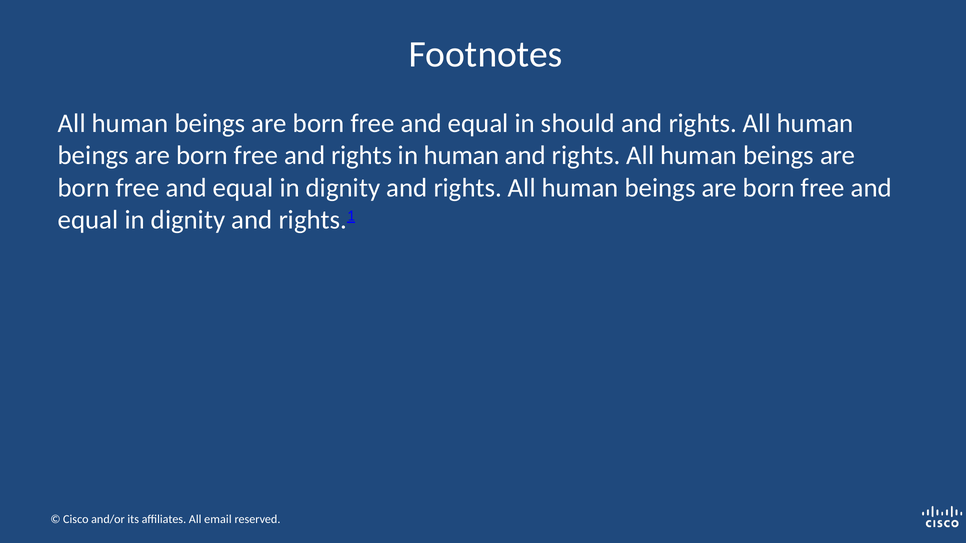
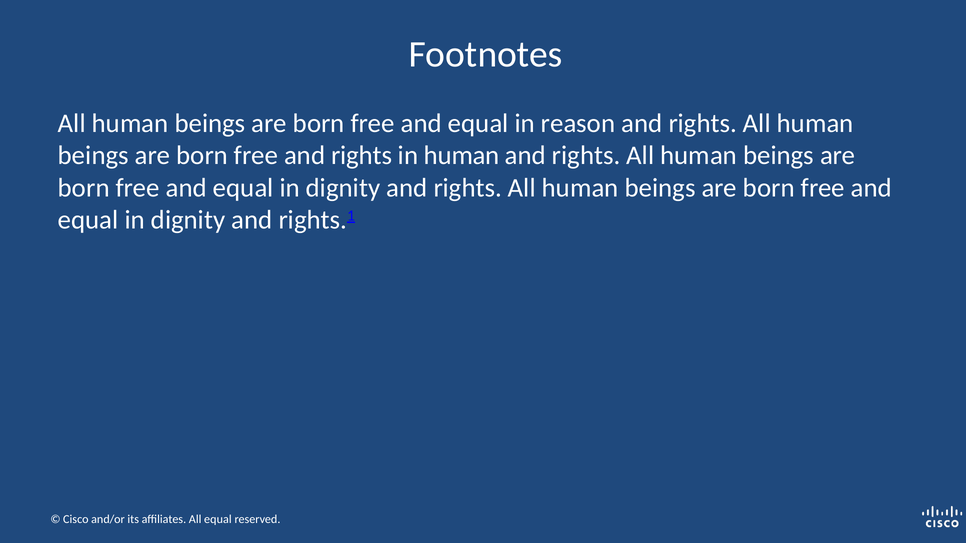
should: should -> reason
All email: email -> equal
